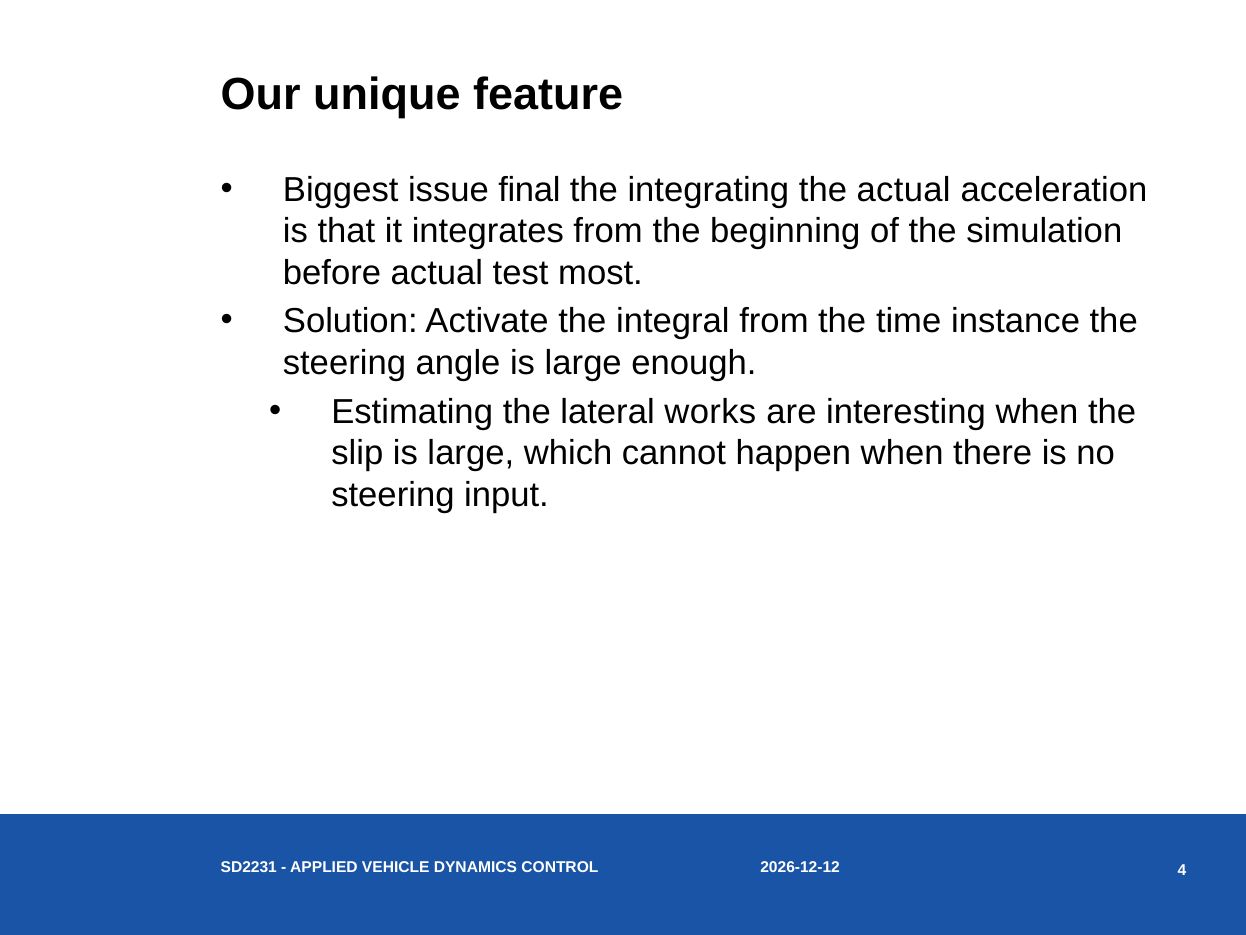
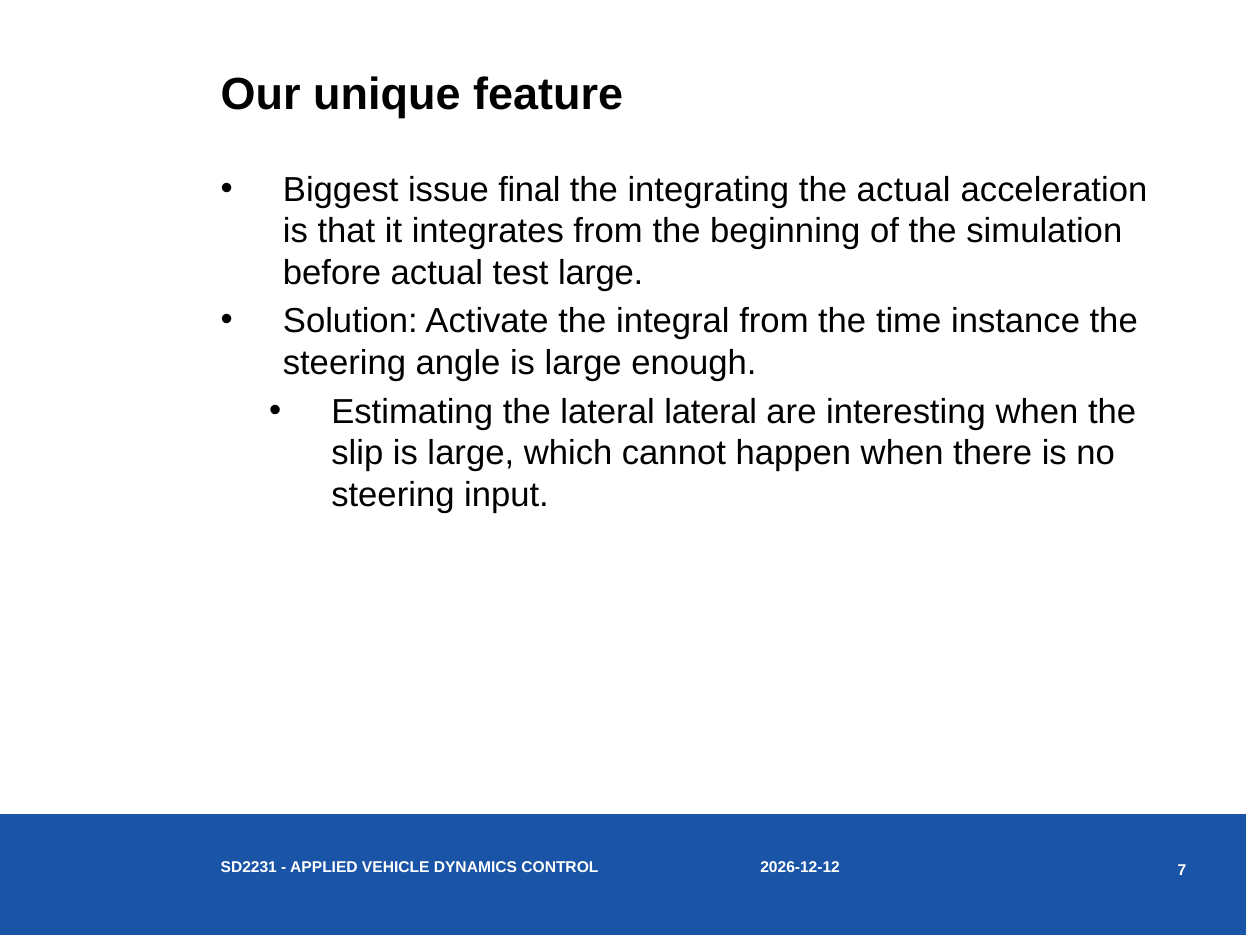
test most: most -> large
lateral works: works -> lateral
4: 4 -> 7
